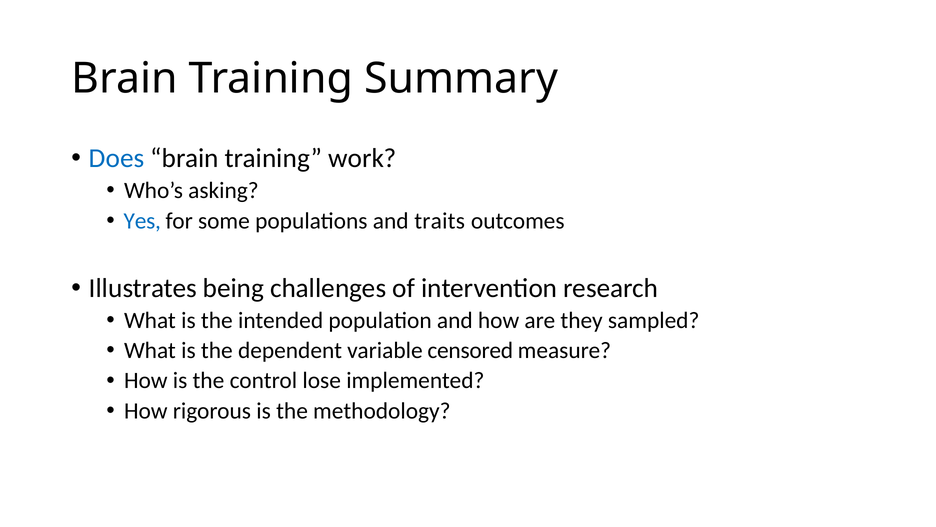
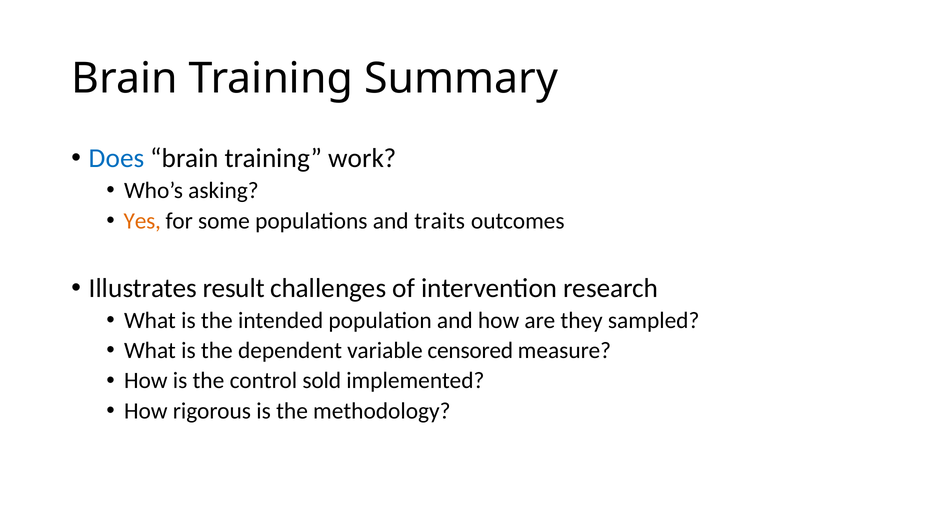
Yes colour: blue -> orange
being: being -> result
lose: lose -> sold
